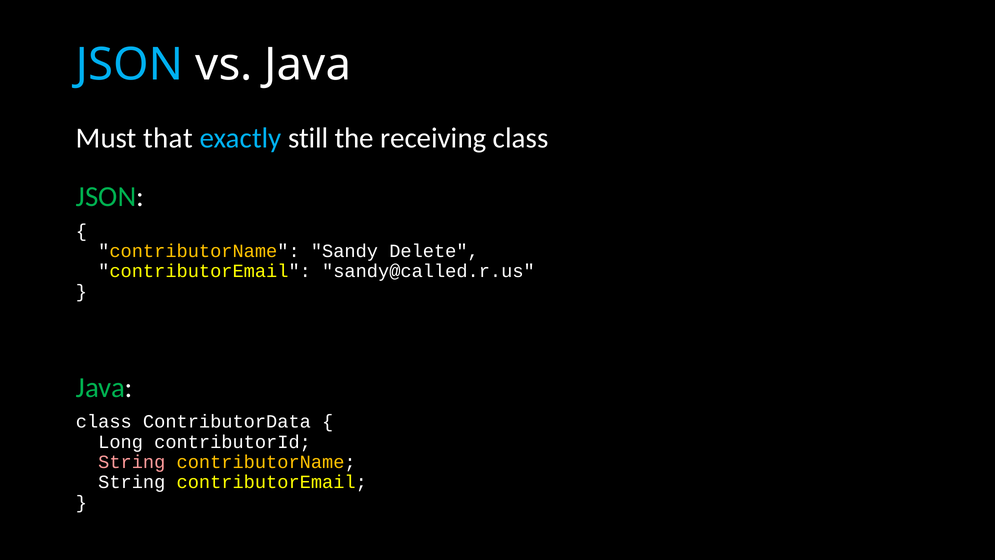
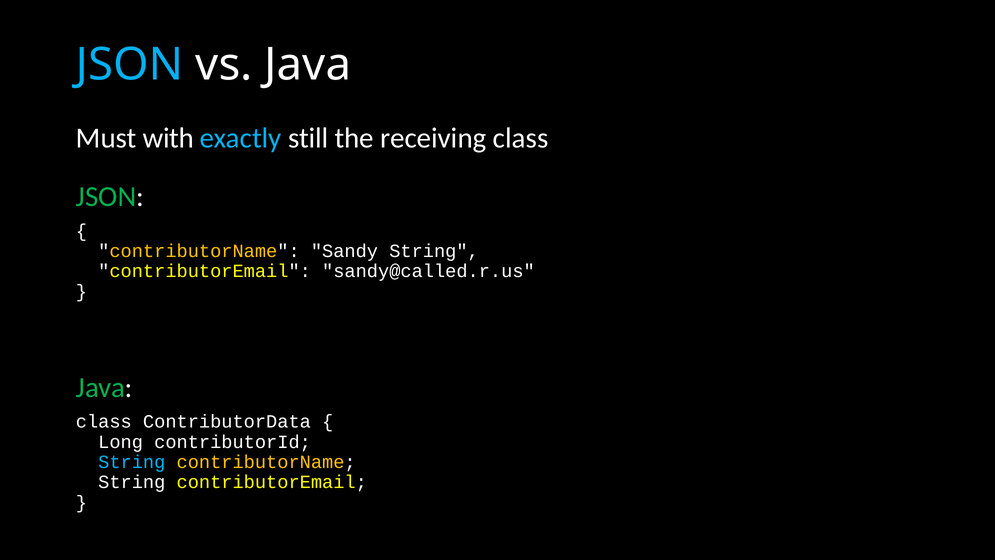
that: that -> with
Sandy Delete: Delete -> String
String at (132, 462) colour: pink -> light blue
